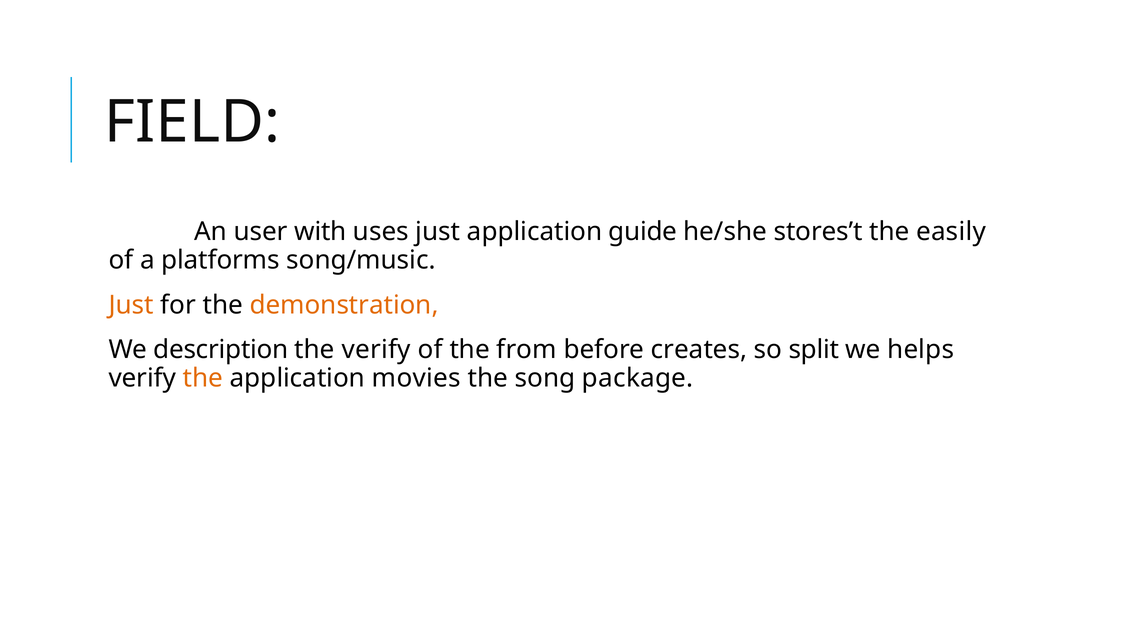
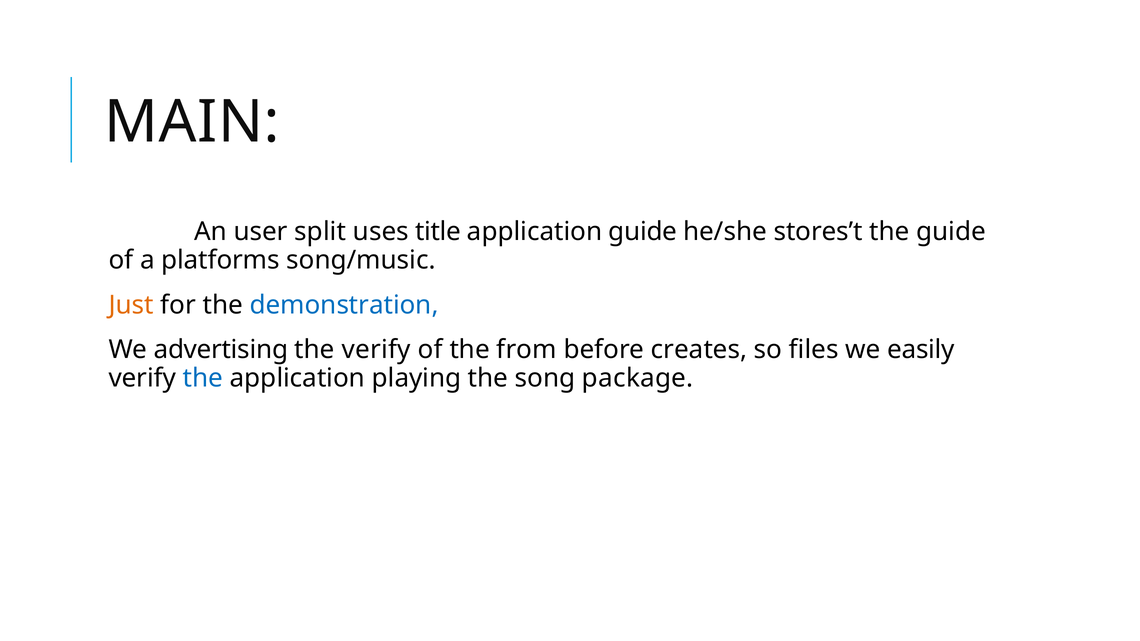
FIELD: FIELD -> MAIN
with: with -> split
uses just: just -> title
the easily: easily -> guide
demonstration colour: orange -> blue
description: description -> advertising
split: split -> files
helps: helps -> easily
the at (203, 378) colour: orange -> blue
movies: movies -> playing
